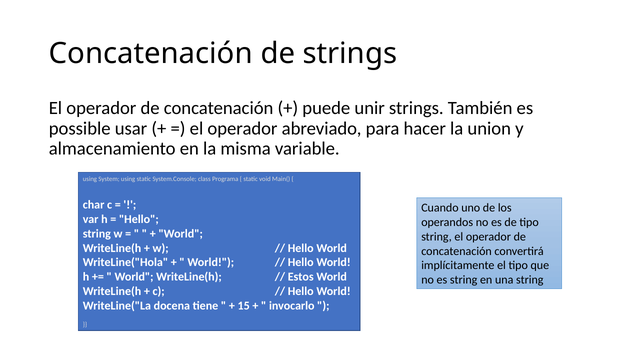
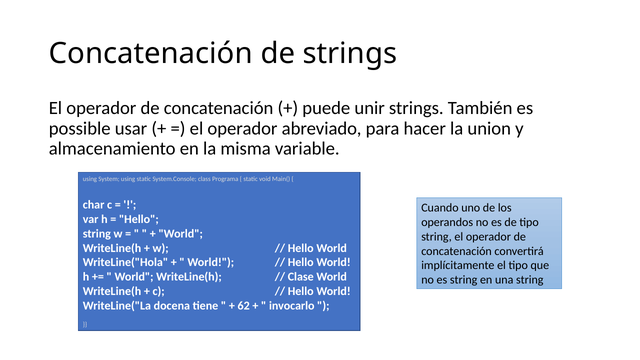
Estos: Estos -> Clase
15: 15 -> 62
